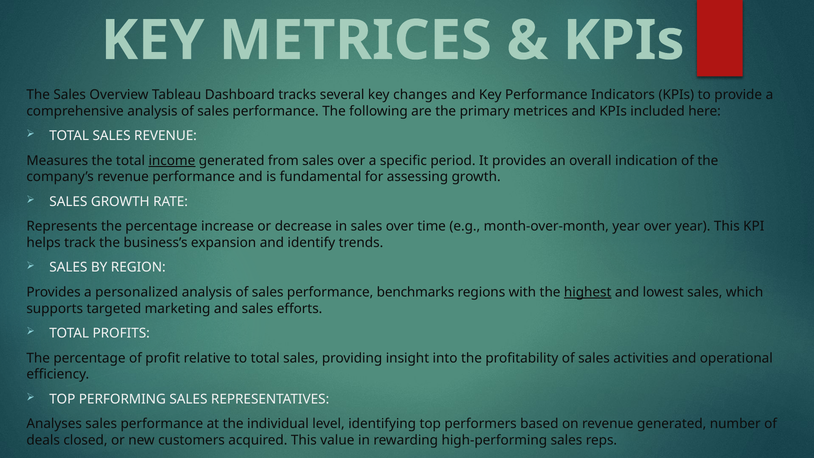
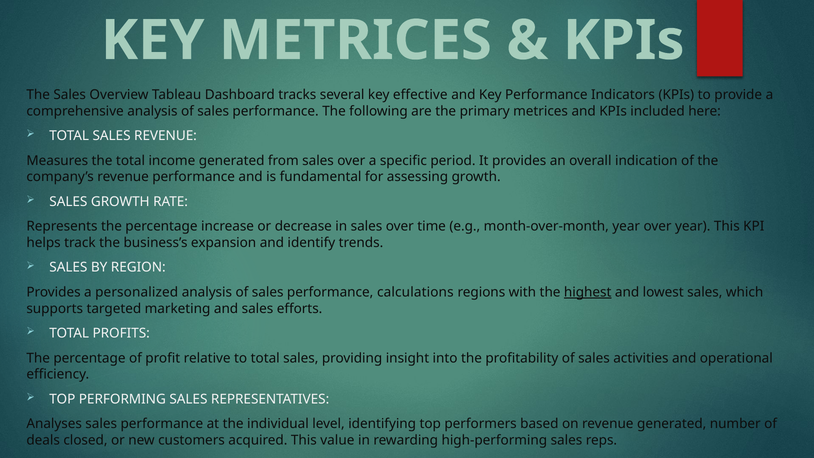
changes: changes -> effective
income underline: present -> none
benchmarks: benchmarks -> calculations
